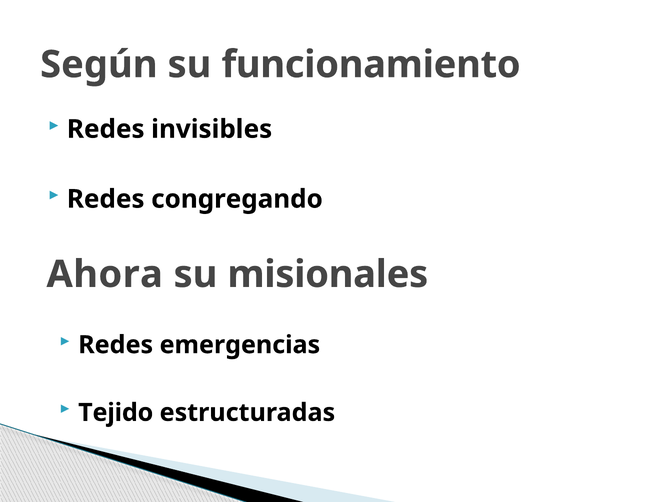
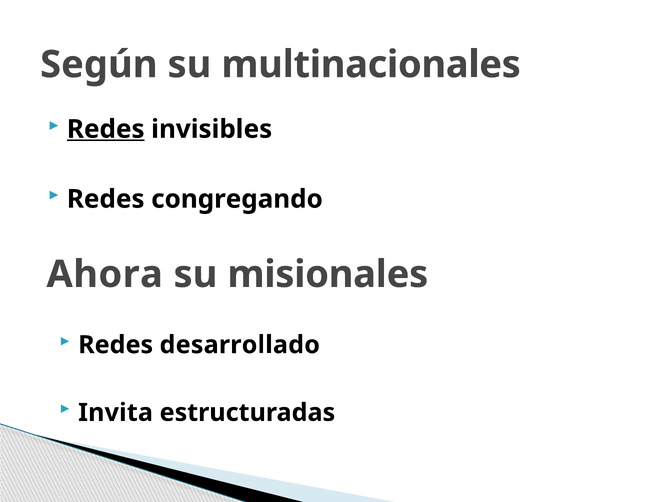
funcionamiento: funcionamiento -> multinacionales
Redes at (106, 129) underline: none -> present
emergencias: emergencias -> desarrollado
Tejido: Tejido -> Invita
